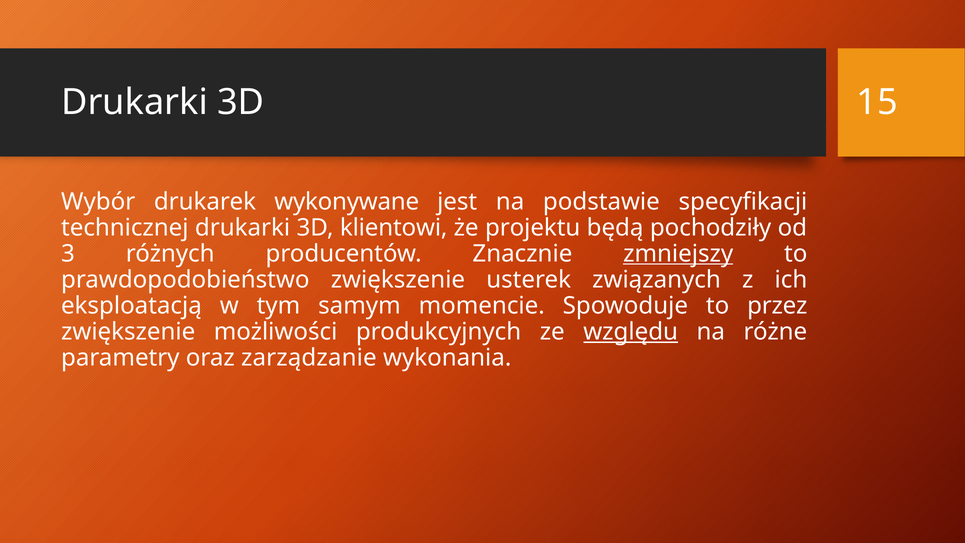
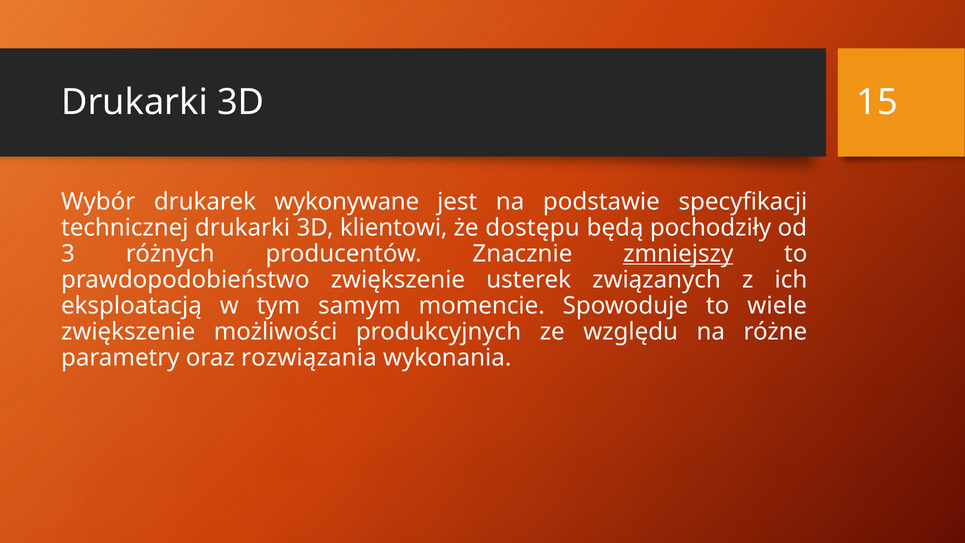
projektu: projektu -> dostępu
przez: przez -> wiele
względu underline: present -> none
zarządzanie: zarządzanie -> rozwiązania
